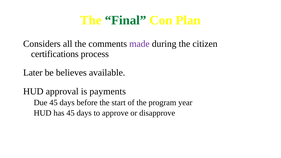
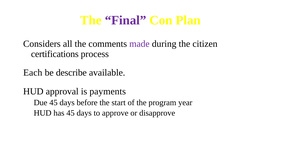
Final colour: green -> purple
Later: Later -> Each
believes: believes -> describe
